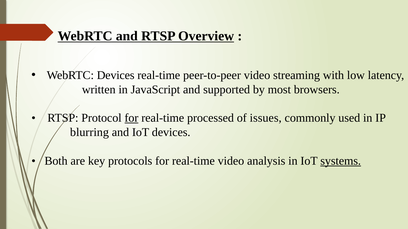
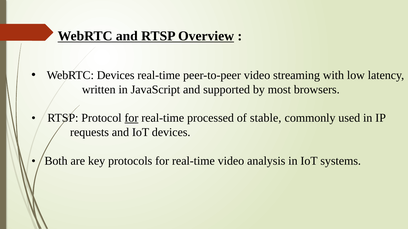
issues: issues -> stable
blurring: blurring -> requests
systems underline: present -> none
